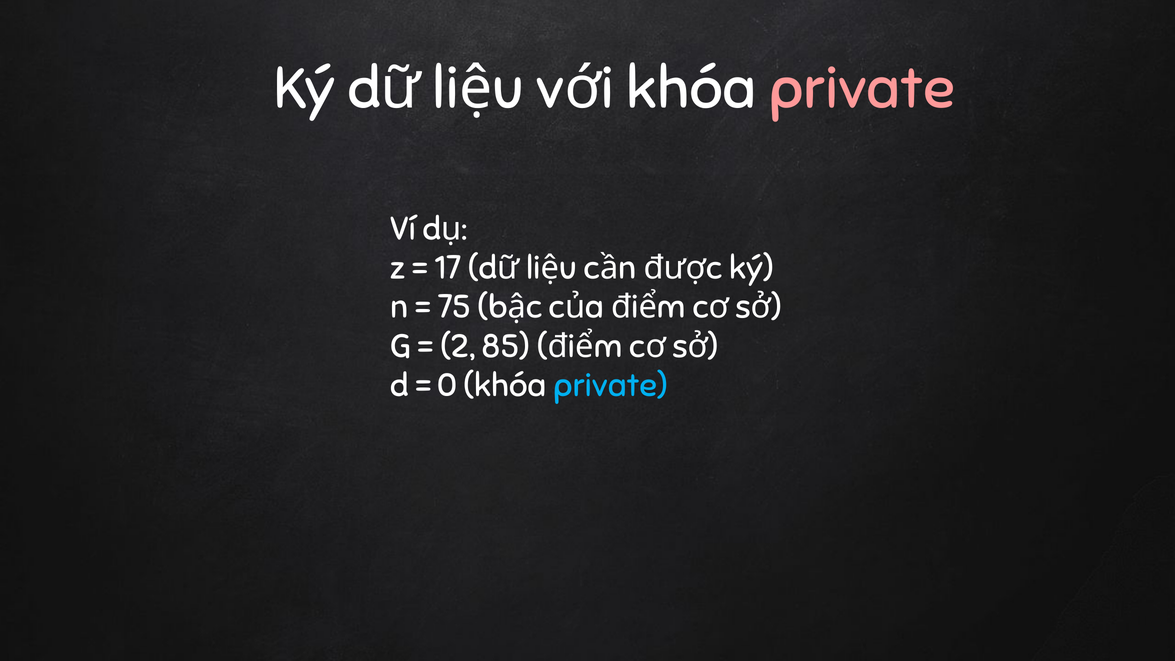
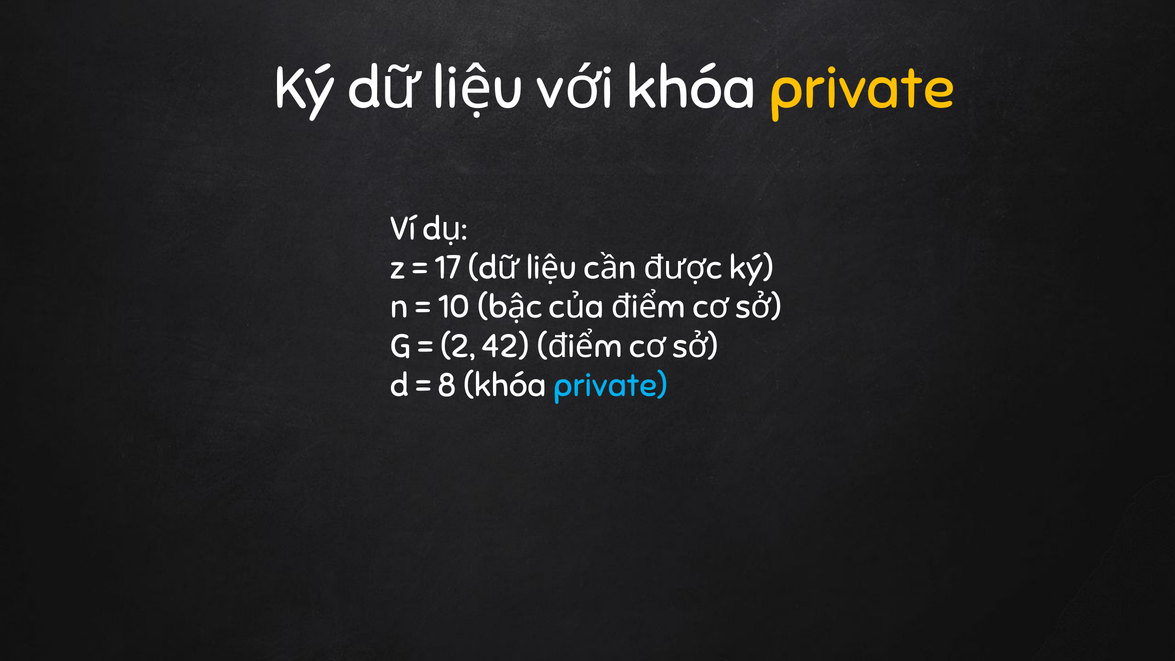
private at (862, 89) colour: pink -> yellow
75: 75 -> 10
85: 85 -> 42
0: 0 -> 8
